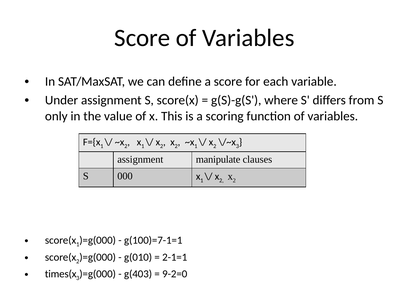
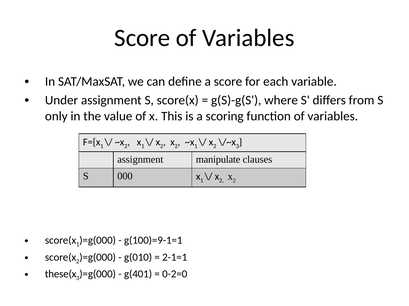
g(100)=7-1=1: g(100)=7-1=1 -> g(100)=9-1=1
times(x: times(x -> these(x
g(403: g(403 -> g(401
9-2=0: 9-2=0 -> 0-2=0
